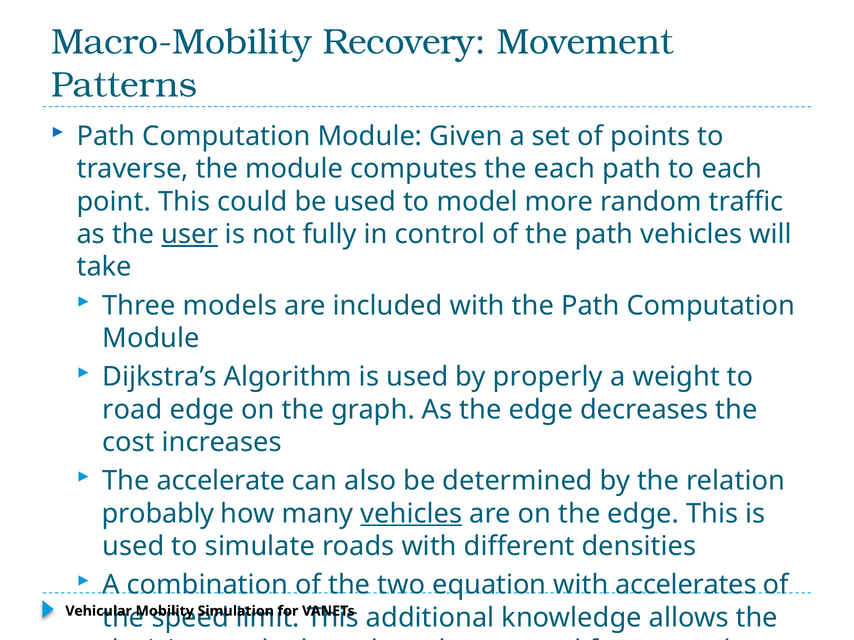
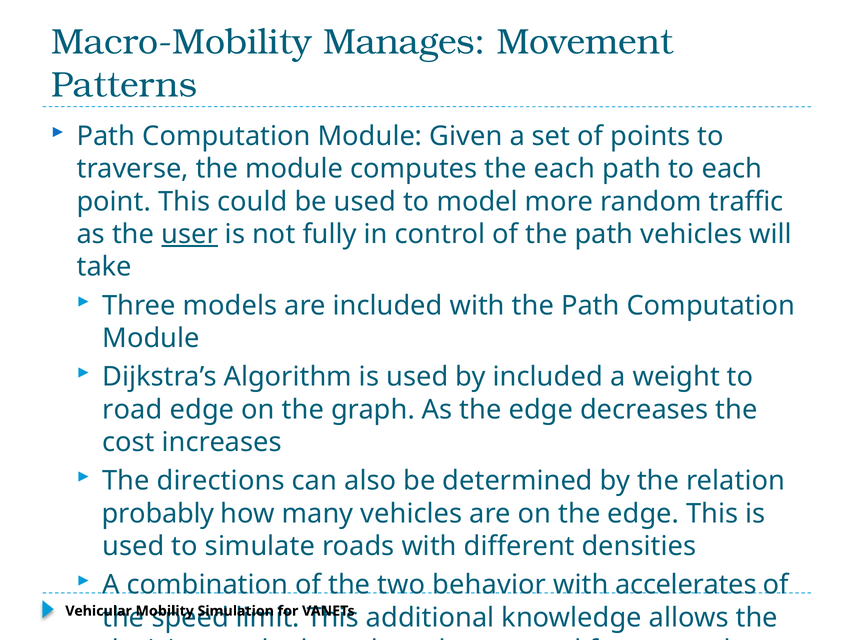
Recovery: Recovery -> Manages
by properly: properly -> included
accelerate: accelerate -> directions
vehicles at (411, 514) underline: present -> none
equation: equation -> behavior
